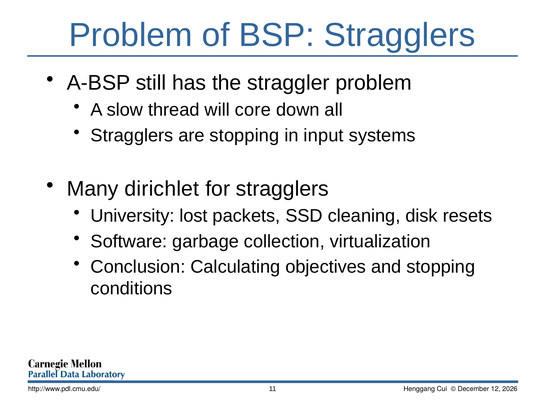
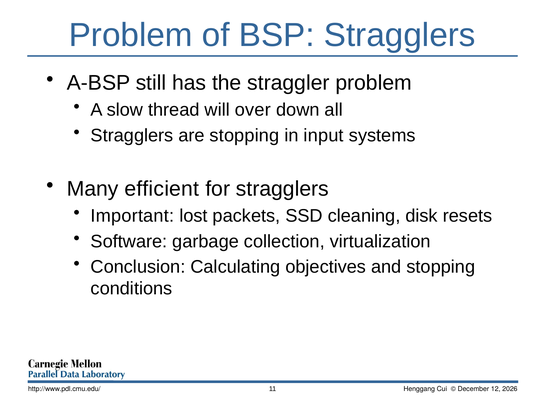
core: core -> over
dirichlet: dirichlet -> efficient
University: University -> Important
